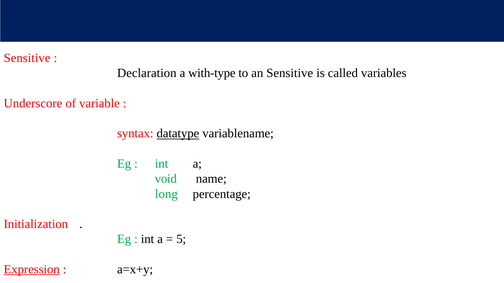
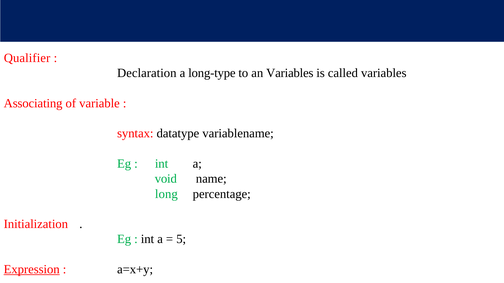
Sensitive at (27, 58): Sensitive -> Qualifier
with-type: with-type -> long-type
an Sensitive: Sensitive -> Variables
Underscore: Underscore -> Associating
datatype underline: present -> none
